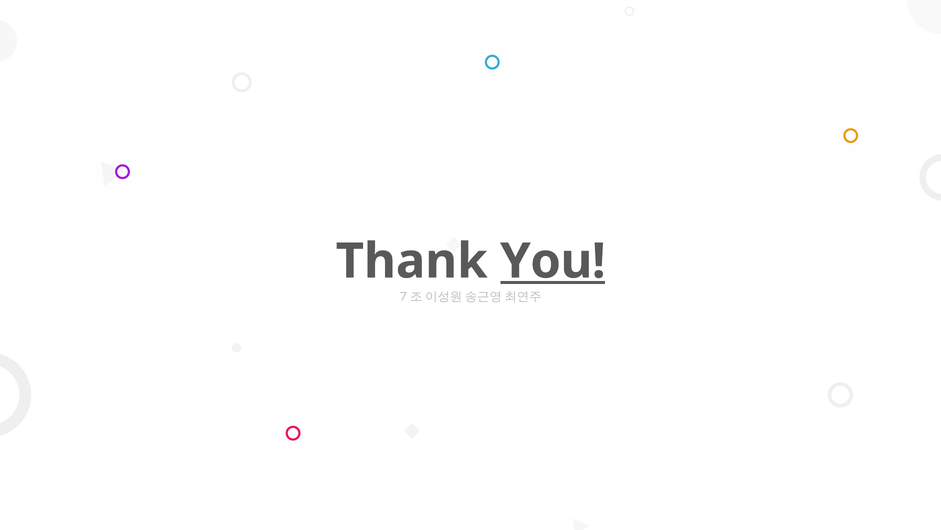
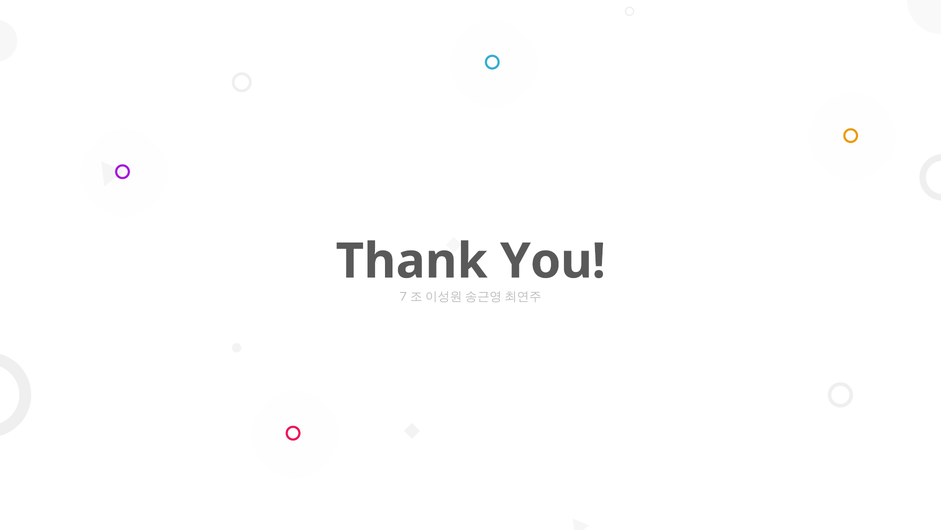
You underline: present -> none
